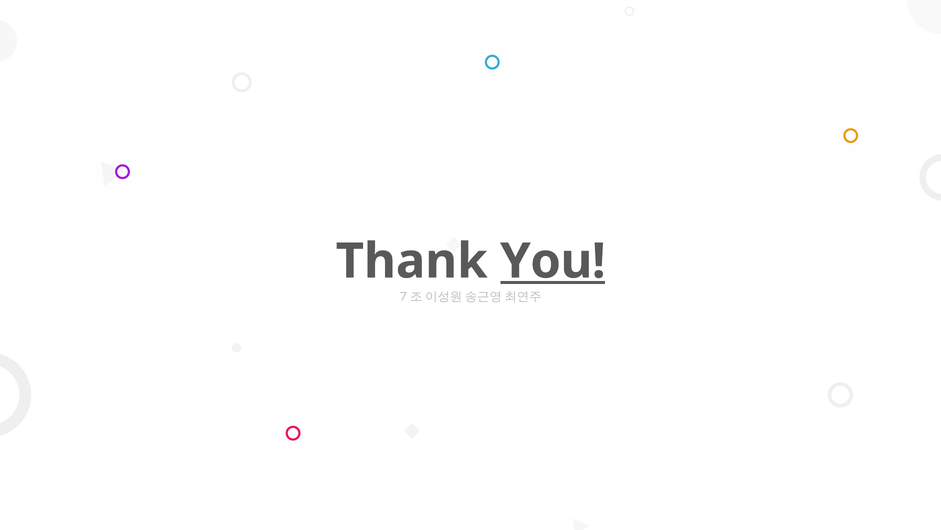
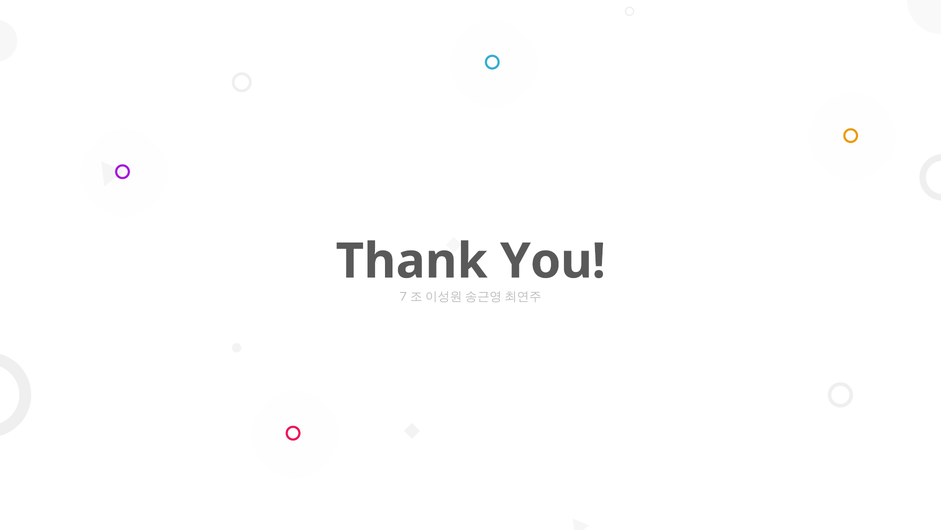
You underline: present -> none
